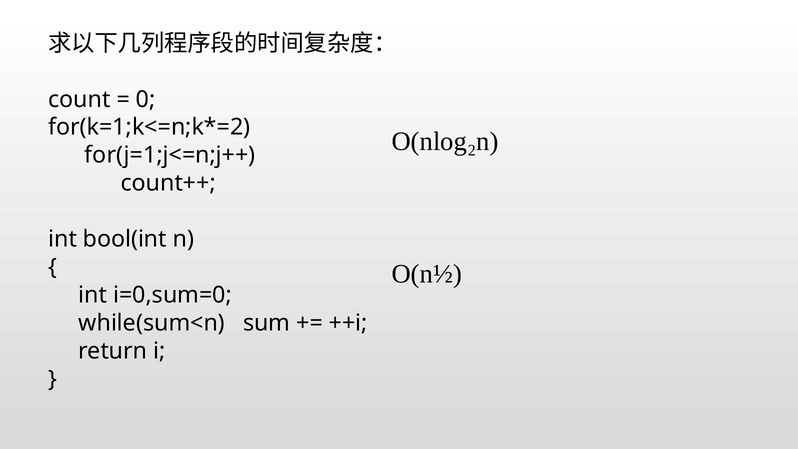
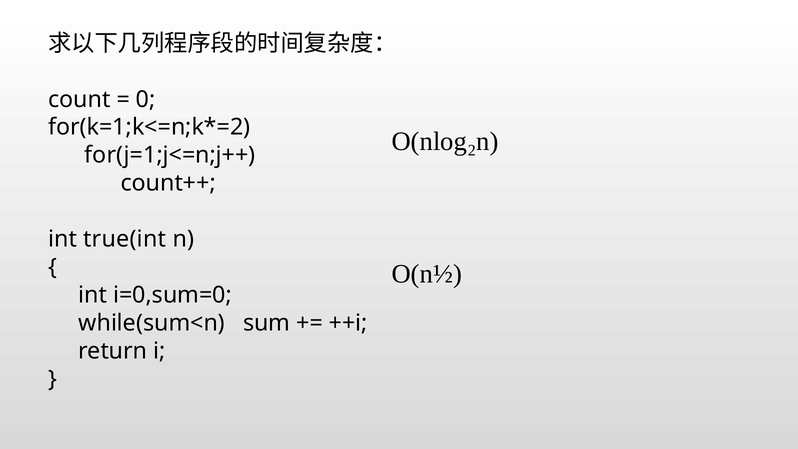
bool(int: bool(int -> true(int
